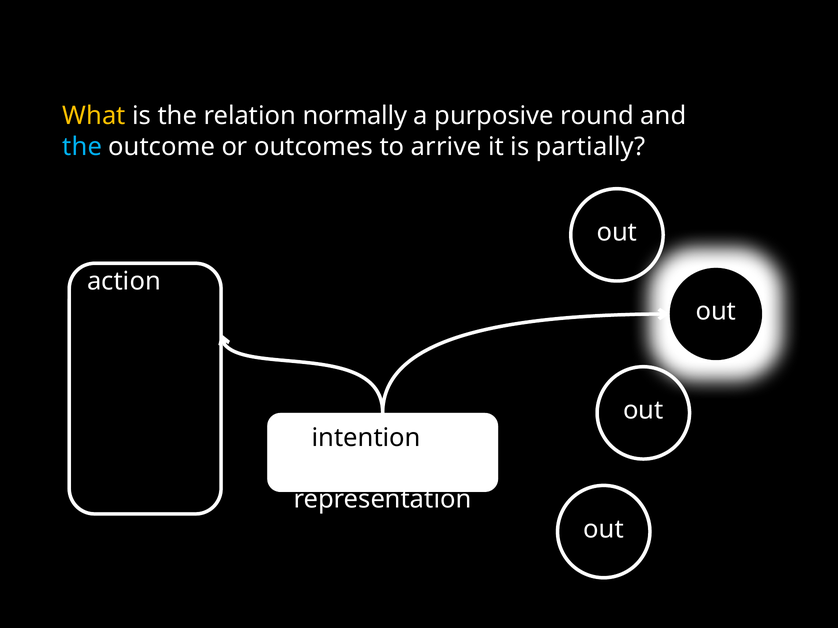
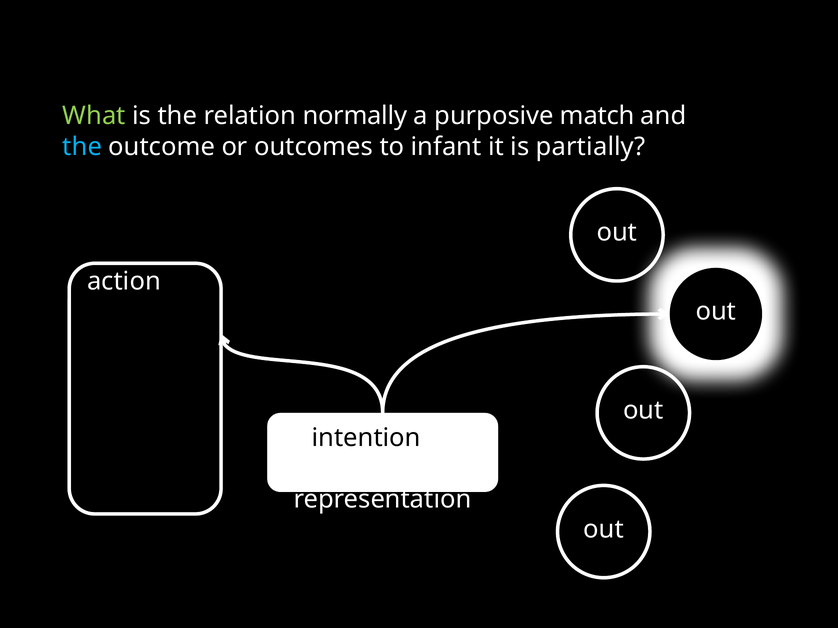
What colour: yellow -> light green
round: round -> match
arrive: arrive -> infant
